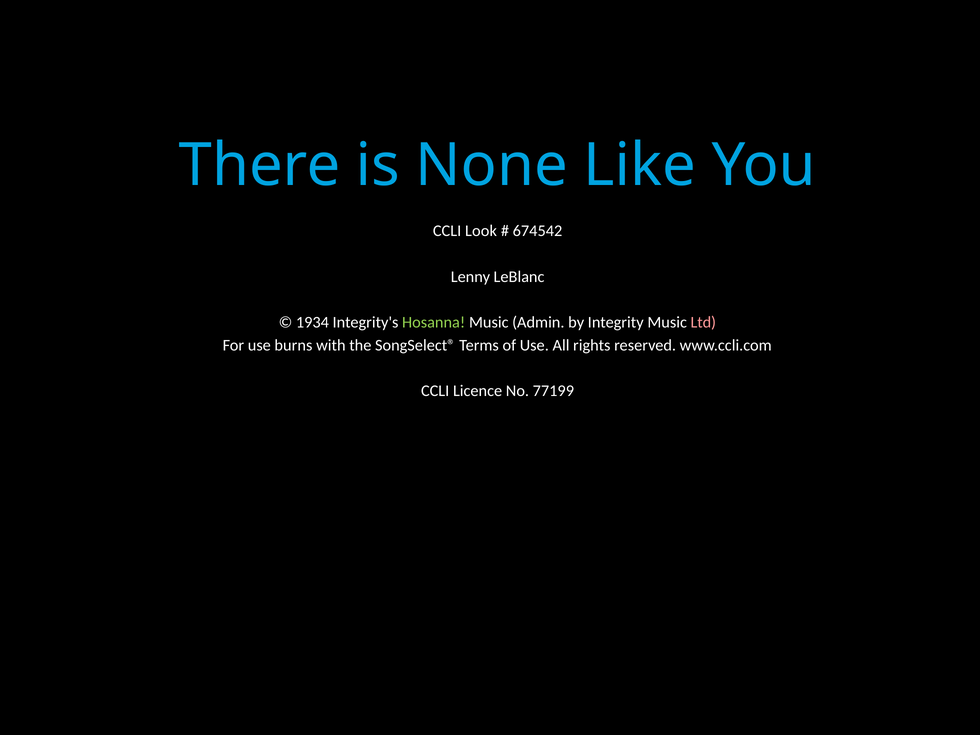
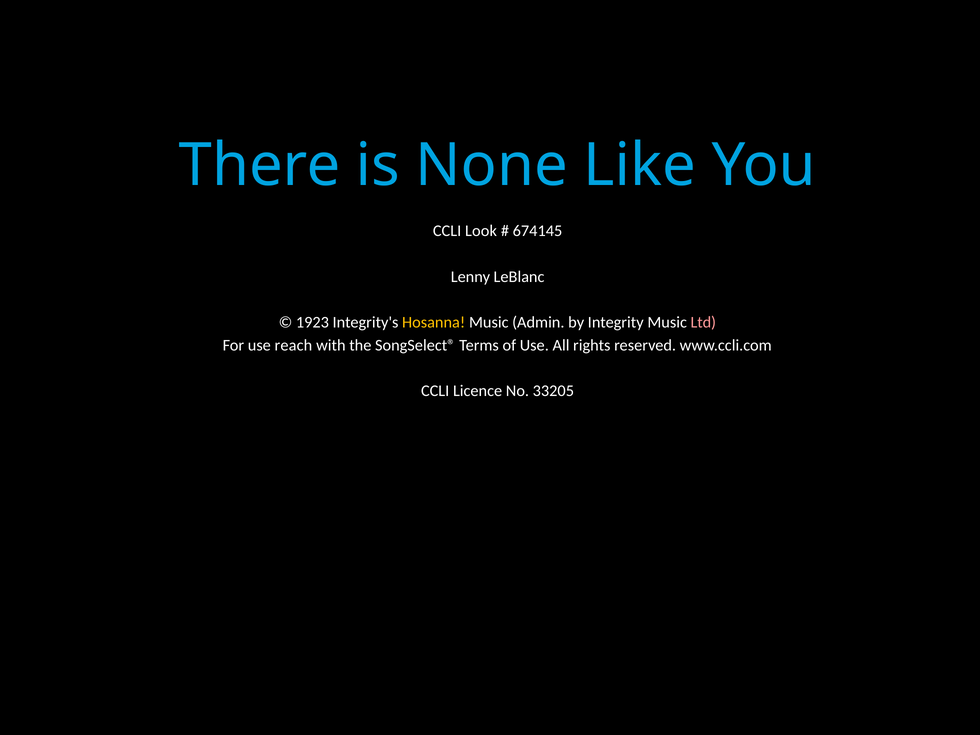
674542: 674542 -> 674145
1934: 1934 -> 1923
Hosanna colour: light green -> yellow
burns: burns -> reach
77199: 77199 -> 33205
